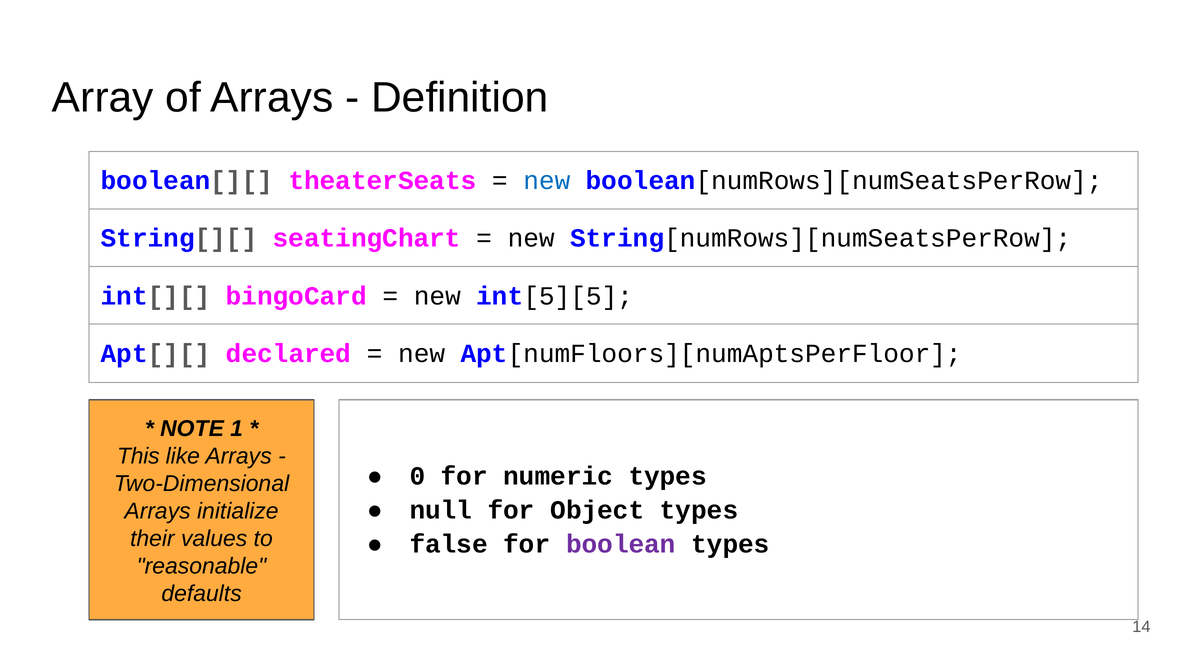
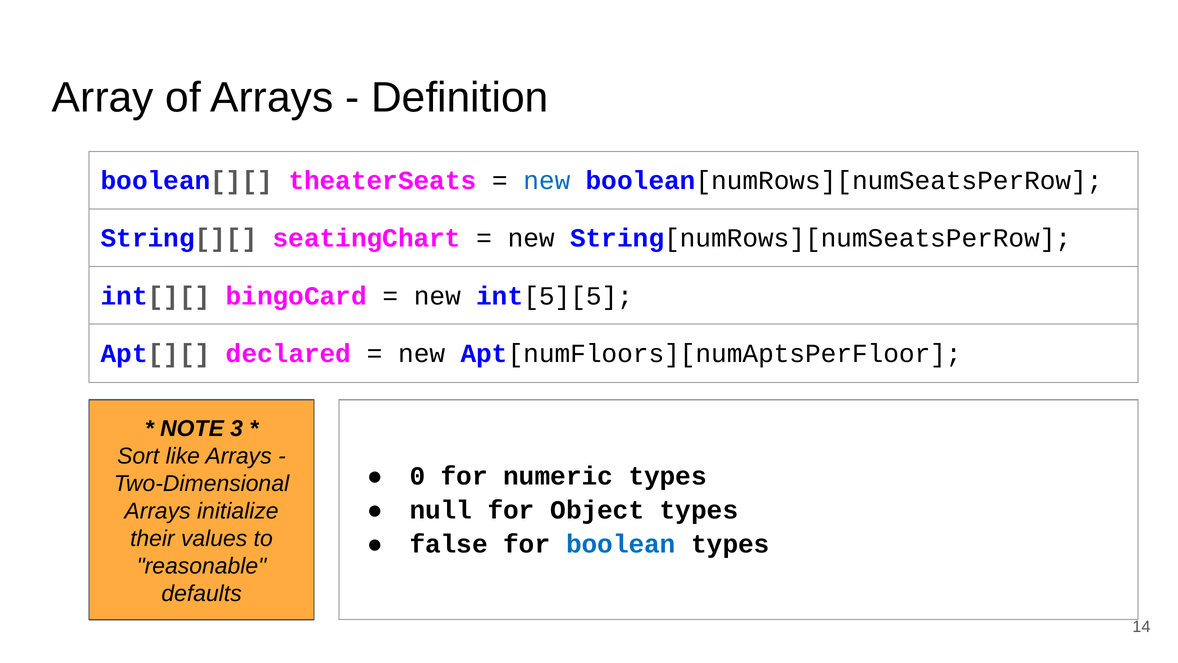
1: 1 -> 3
This: This -> Sort
boolean colour: purple -> blue
